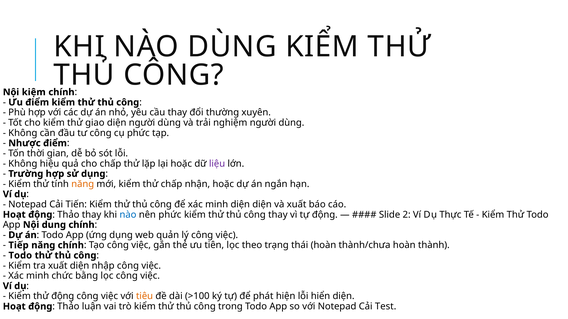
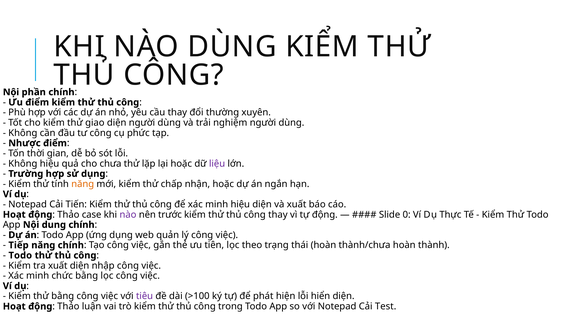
kiệm: kiệm -> phần
cho chấp: chấp -> chưa
minh diện: diện -> hiệu
Thảo thay: thay -> case
nào at (128, 215) colour: blue -> purple
nên phức: phức -> trước
2: 2 -> 0
thử động: động -> bằng
tiêu colour: orange -> purple
